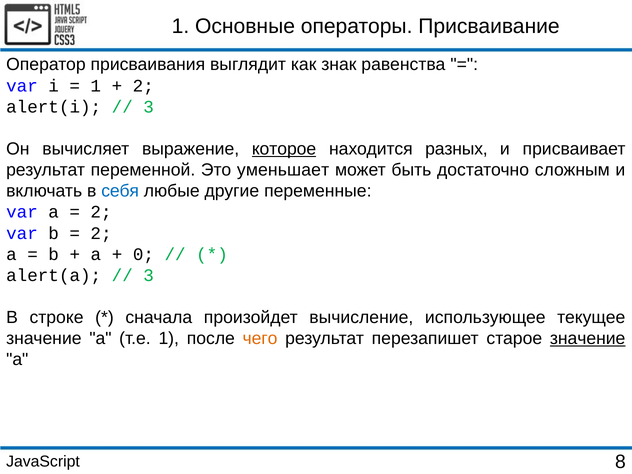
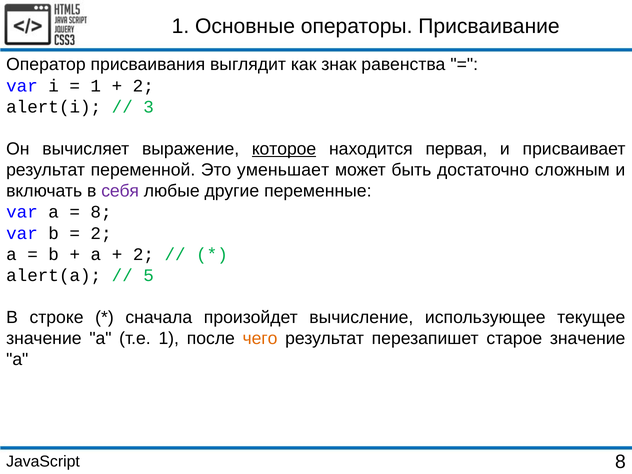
разных: разных -> первая
себя colour: blue -> purple
2 at (101, 212): 2 -> 8
0 at (143, 254): 0 -> 2
3 at (149, 275): 3 -> 5
значение at (588, 339) underline: present -> none
